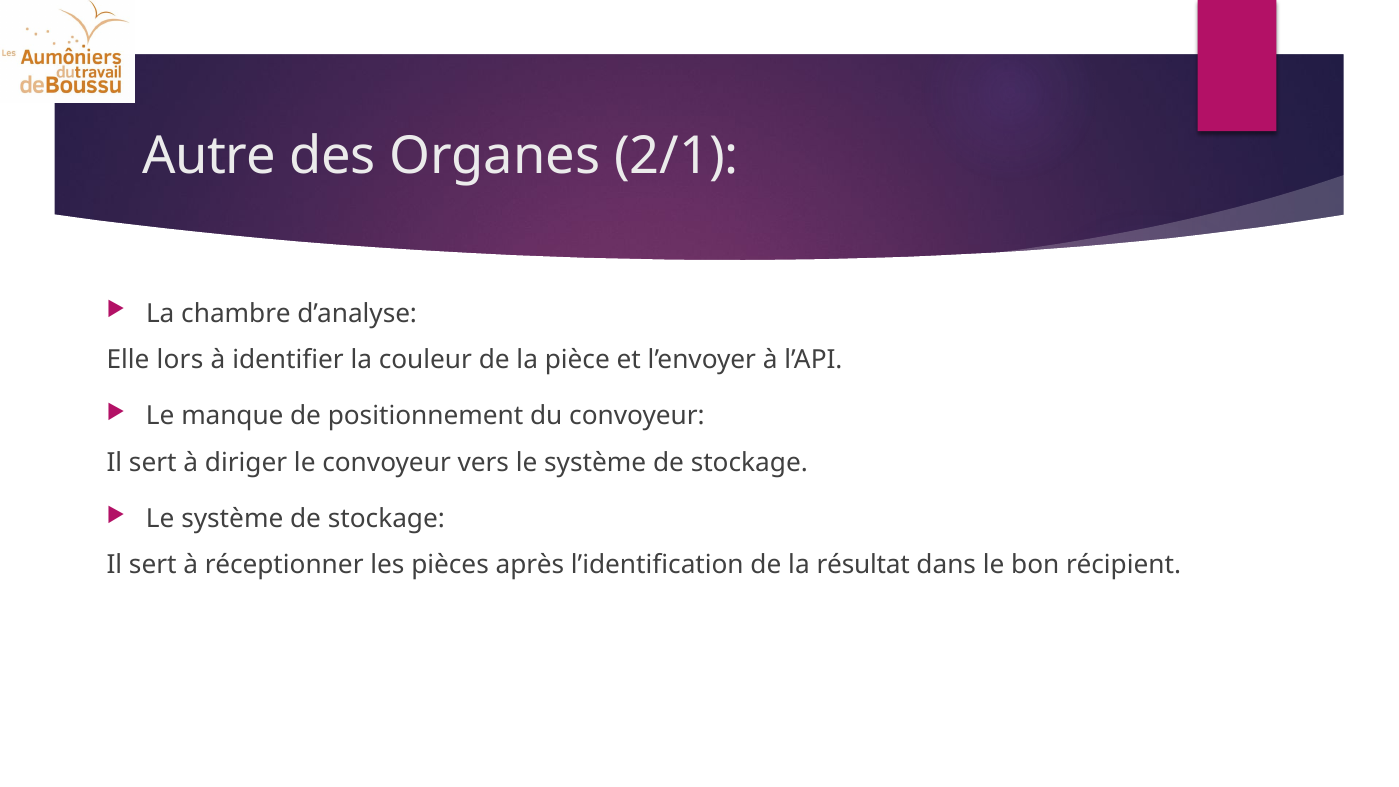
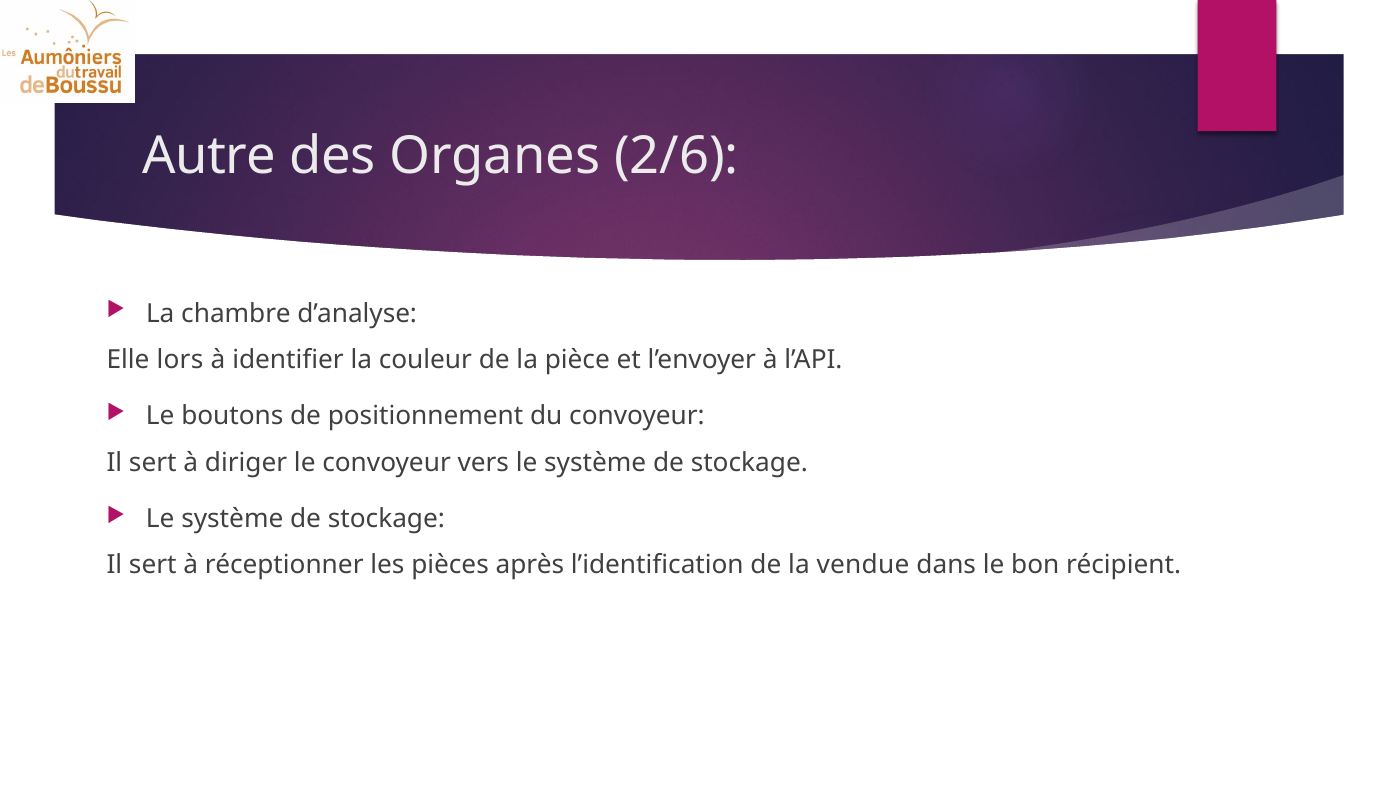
2/1: 2/1 -> 2/6
manque: manque -> boutons
résultat: résultat -> vendue
